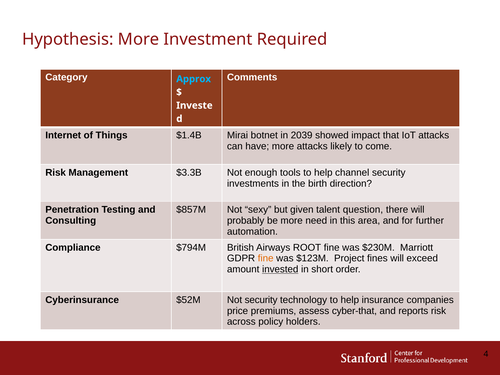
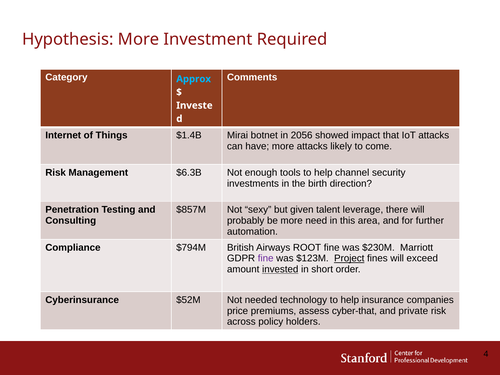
2039: 2039 -> 2056
$3.3B: $3.3B -> $6.3B
question: question -> leverage
fine at (266, 258) colour: orange -> purple
Project underline: none -> present
Not security: security -> needed
reports: reports -> private
